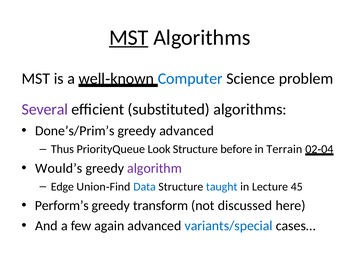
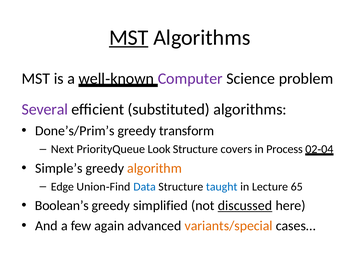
Computer colour: blue -> purple
greedy advanced: advanced -> transform
Thus: Thus -> Next
before: before -> covers
Terrain: Terrain -> Process
Would’s: Would’s -> Simple’s
algorithm colour: purple -> orange
45: 45 -> 65
Perform’s: Perform’s -> Boolean’s
transform: transform -> simplified
discussed underline: none -> present
variants/special colour: blue -> orange
